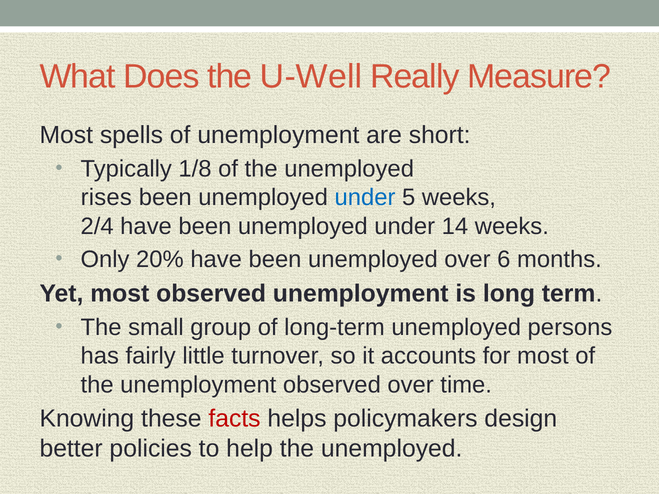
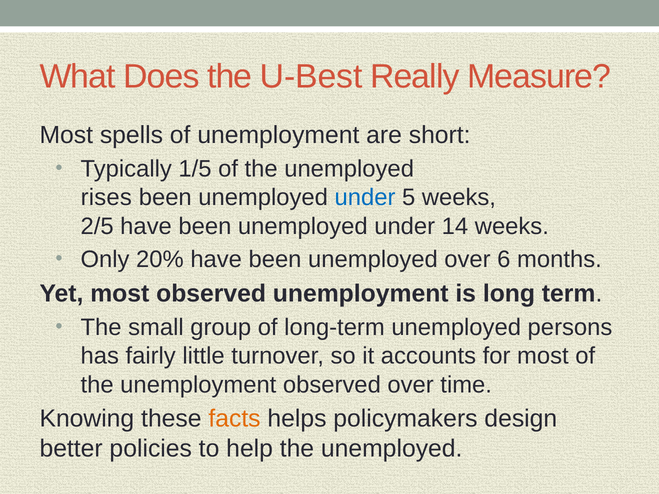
U-Well: U-Well -> U-Best
1/8: 1/8 -> 1/5
2/4: 2/4 -> 2/5
facts colour: red -> orange
